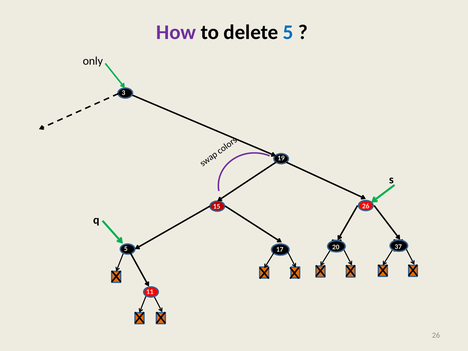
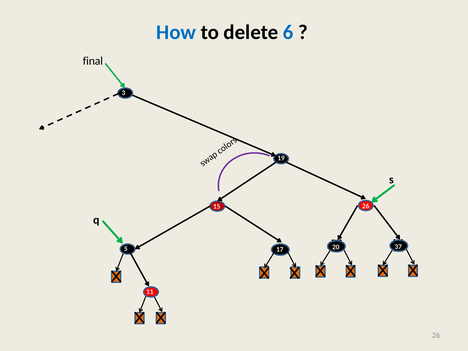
How colour: purple -> blue
delete 5: 5 -> 6
only: only -> final
